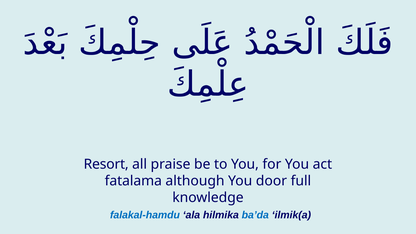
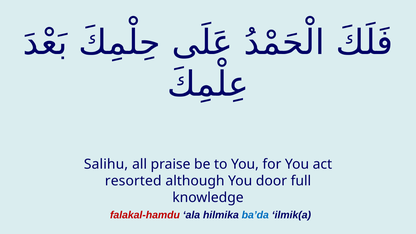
Resort: Resort -> Salihu
fatalama: fatalama -> resorted
falakal-hamdu colour: blue -> red
